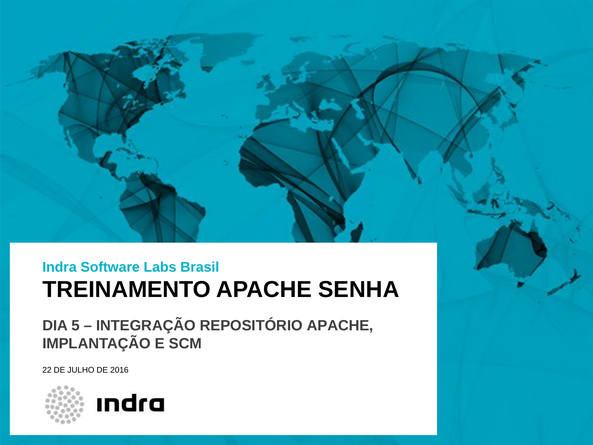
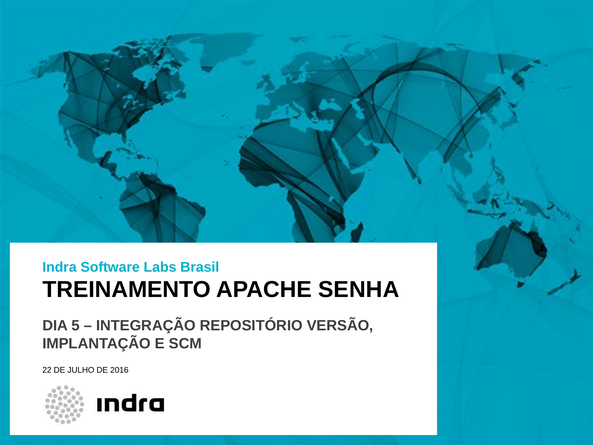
REPOSITÓRIO APACHE: APACHE -> VERSÃO
